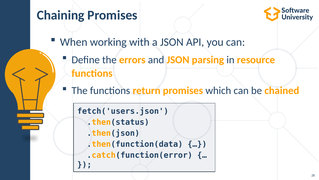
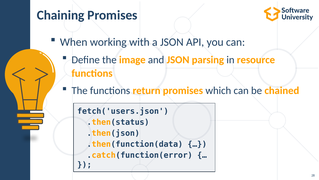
errors: errors -> image
